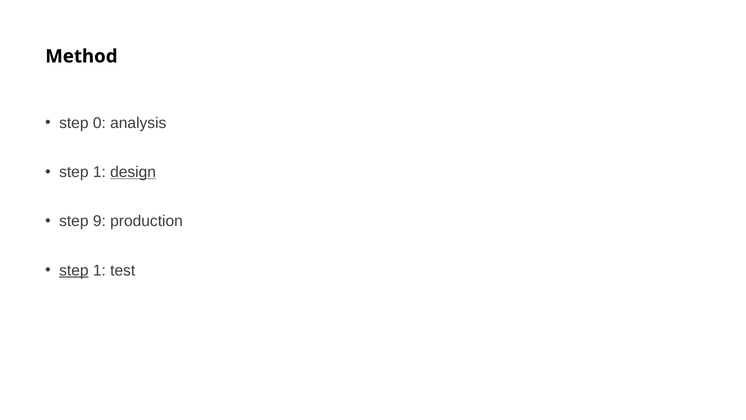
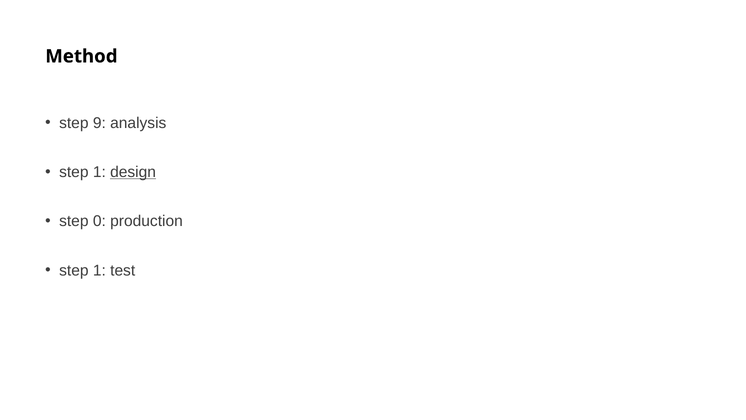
0: 0 -> 9
9: 9 -> 0
step at (74, 270) underline: present -> none
